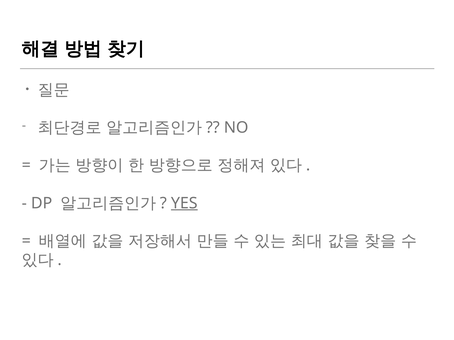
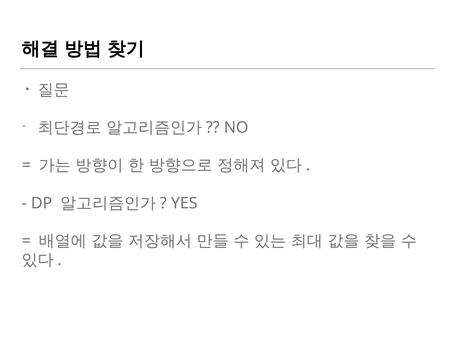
YES underline: present -> none
